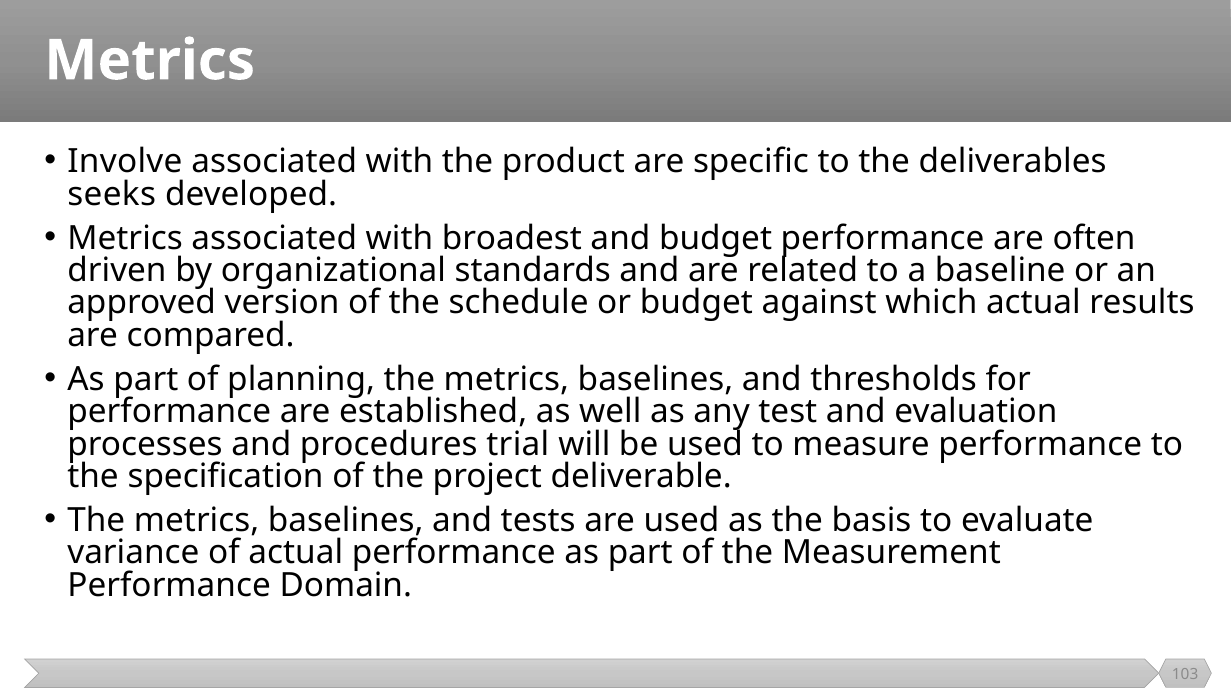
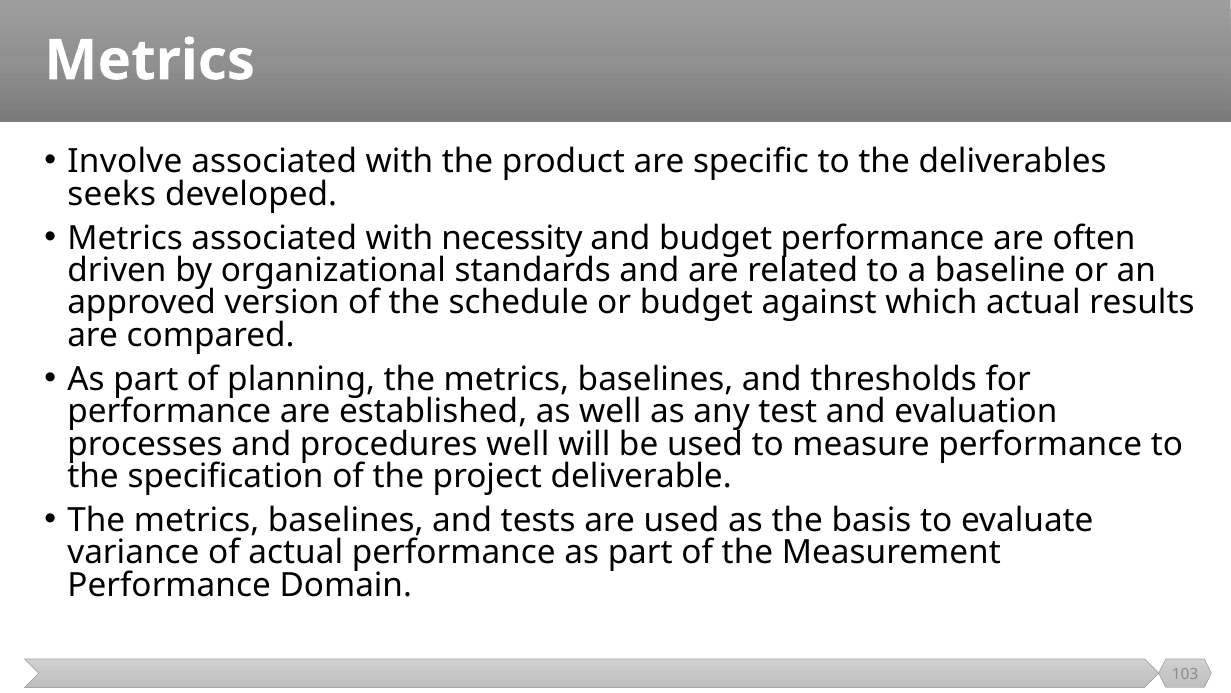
broadest: broadest -> necessity
procedures trial: trial -> well
